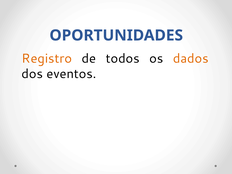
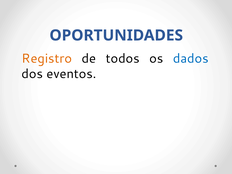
dados colour: orange -> blue
